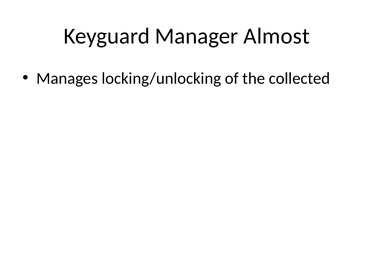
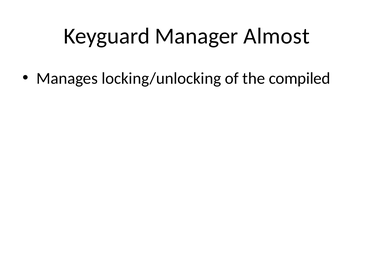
collected: collected -> compiled
